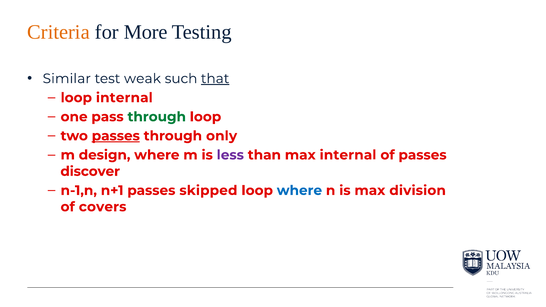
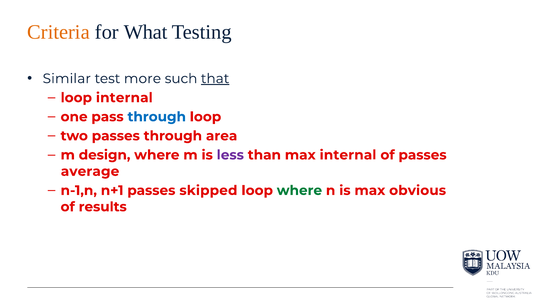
More: More -> What
weak: weak -> more
through at (157, 117) colour: green -> blue
passes at (116, 136) underline: present -> none
only: only -> area
discover: discover -> average
where at (299, 191) colour: blue -> green
division: division -> obvious
covers: covers -> results
